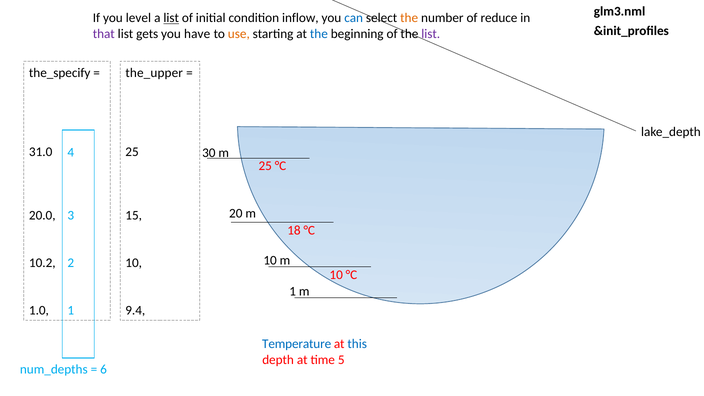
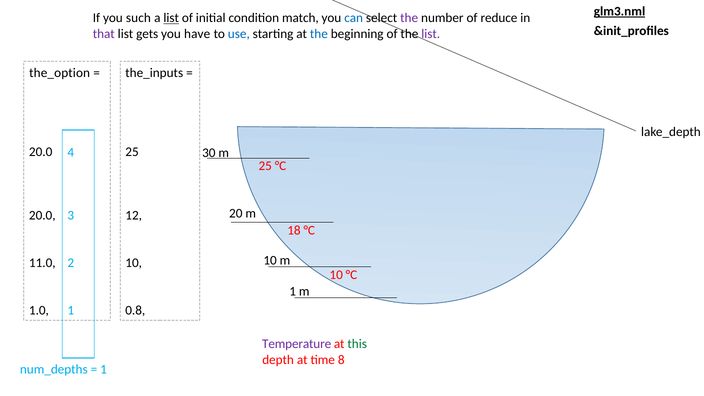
glm3.nml underline: none -> present
level: level -> such
inflow: inflow -> match
the at (409, 18) colour: orange -> purple
use colour: orange -> blue
the_specify: the_specify -> the_option
the_upper: the_upper -> the_inputs
31.0 at (41, 152): 31.0 -> 20.0
15: 15 -> 12
10.2: 10.2 -> 11.0
9.4: 9.4 -> 0.8
Temperature colour: blue -> purple
this colour: blue -> green
5: 5 -> 8
6 at (104, 370): 6 -> 1
